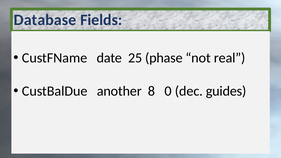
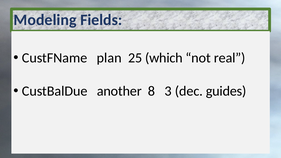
Database: Database -> Modeling
date: date -> plan
phase: phase -> which
0: 0 -> 3
